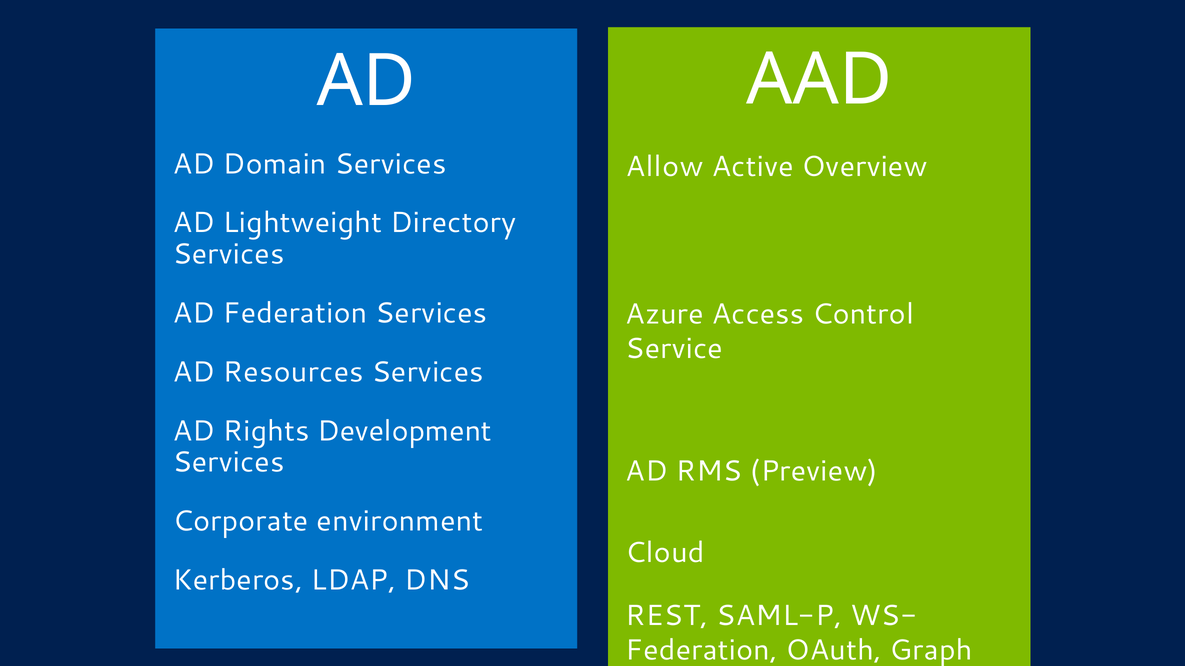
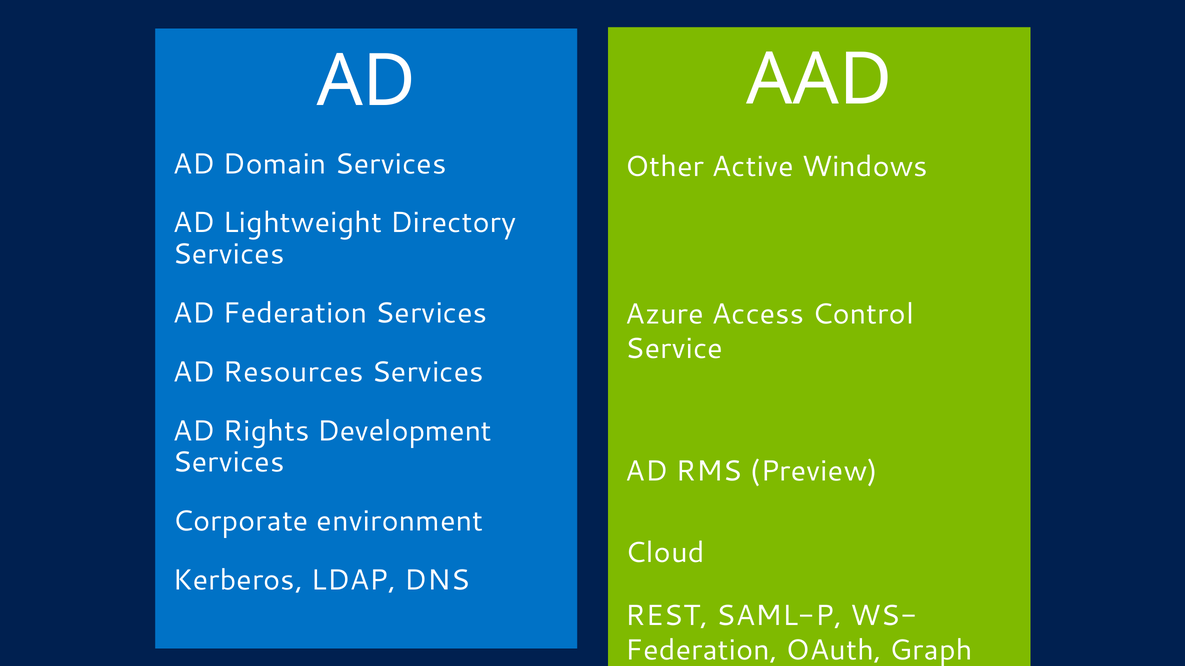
Allow: Allow -> Other
Overview: Overview -> Windows
